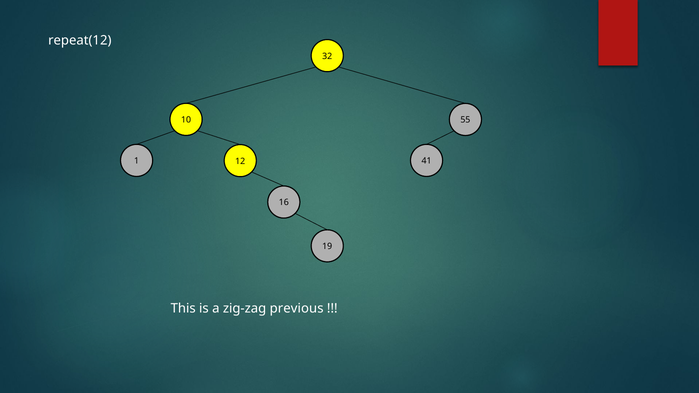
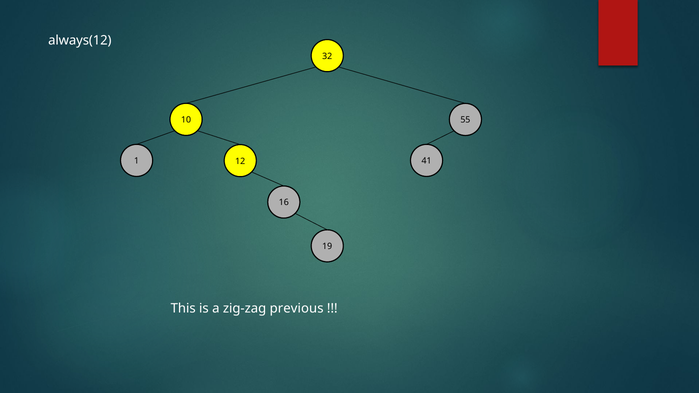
repeat(12: repeat(12 -> always(12
